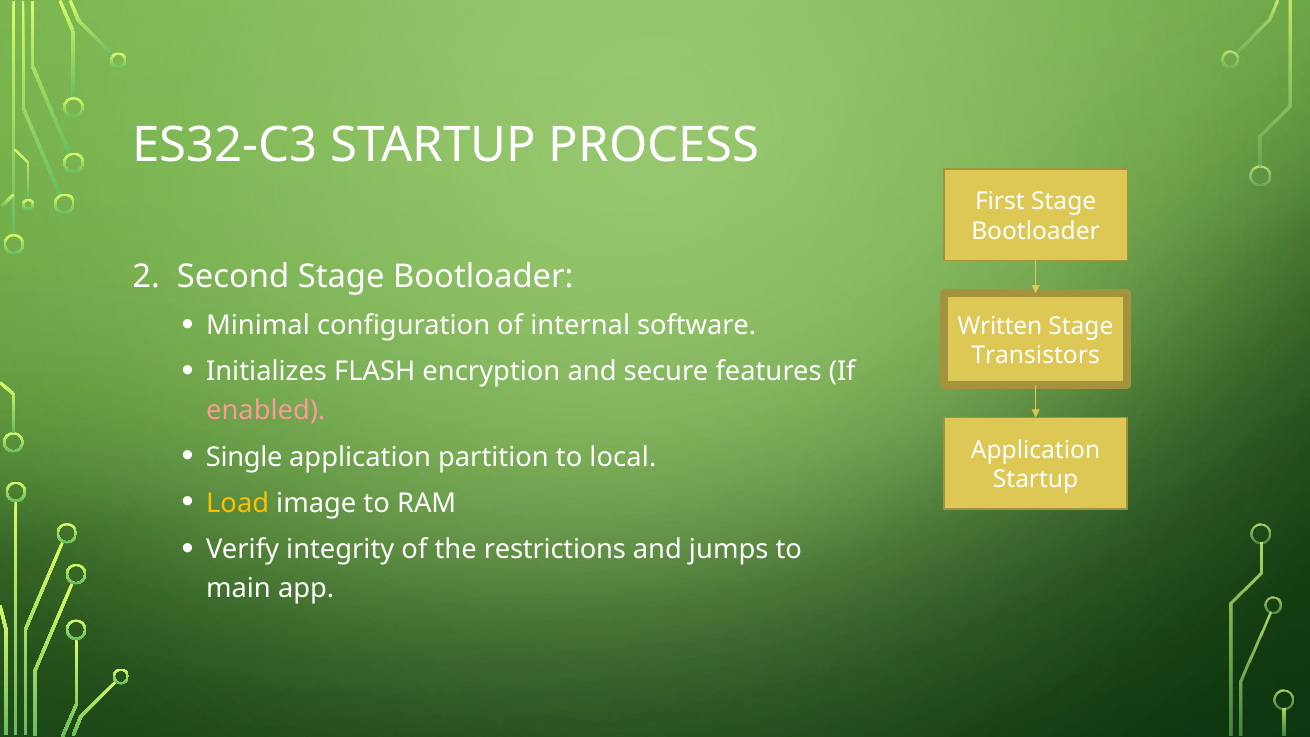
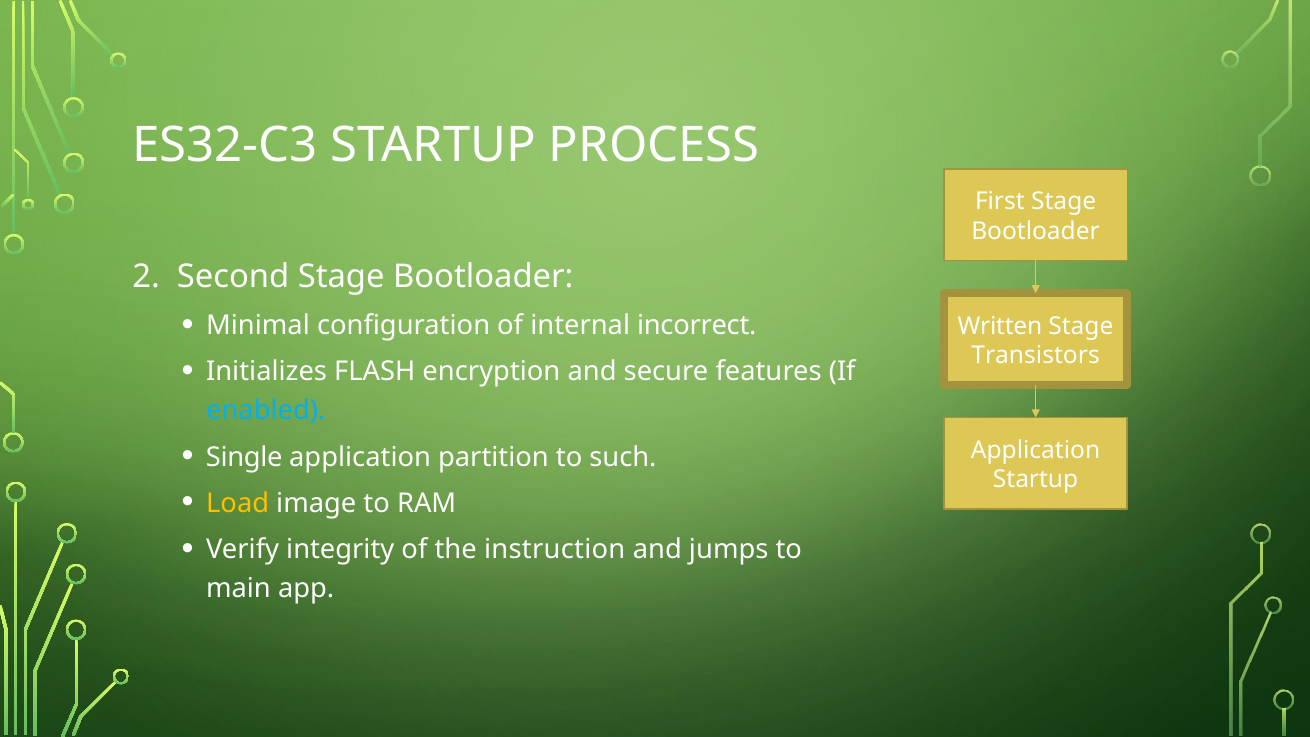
software: software -> incorrect
enabled colour: pink -> light blue
local: local -> such
restrictions: restrictions -> instruction
